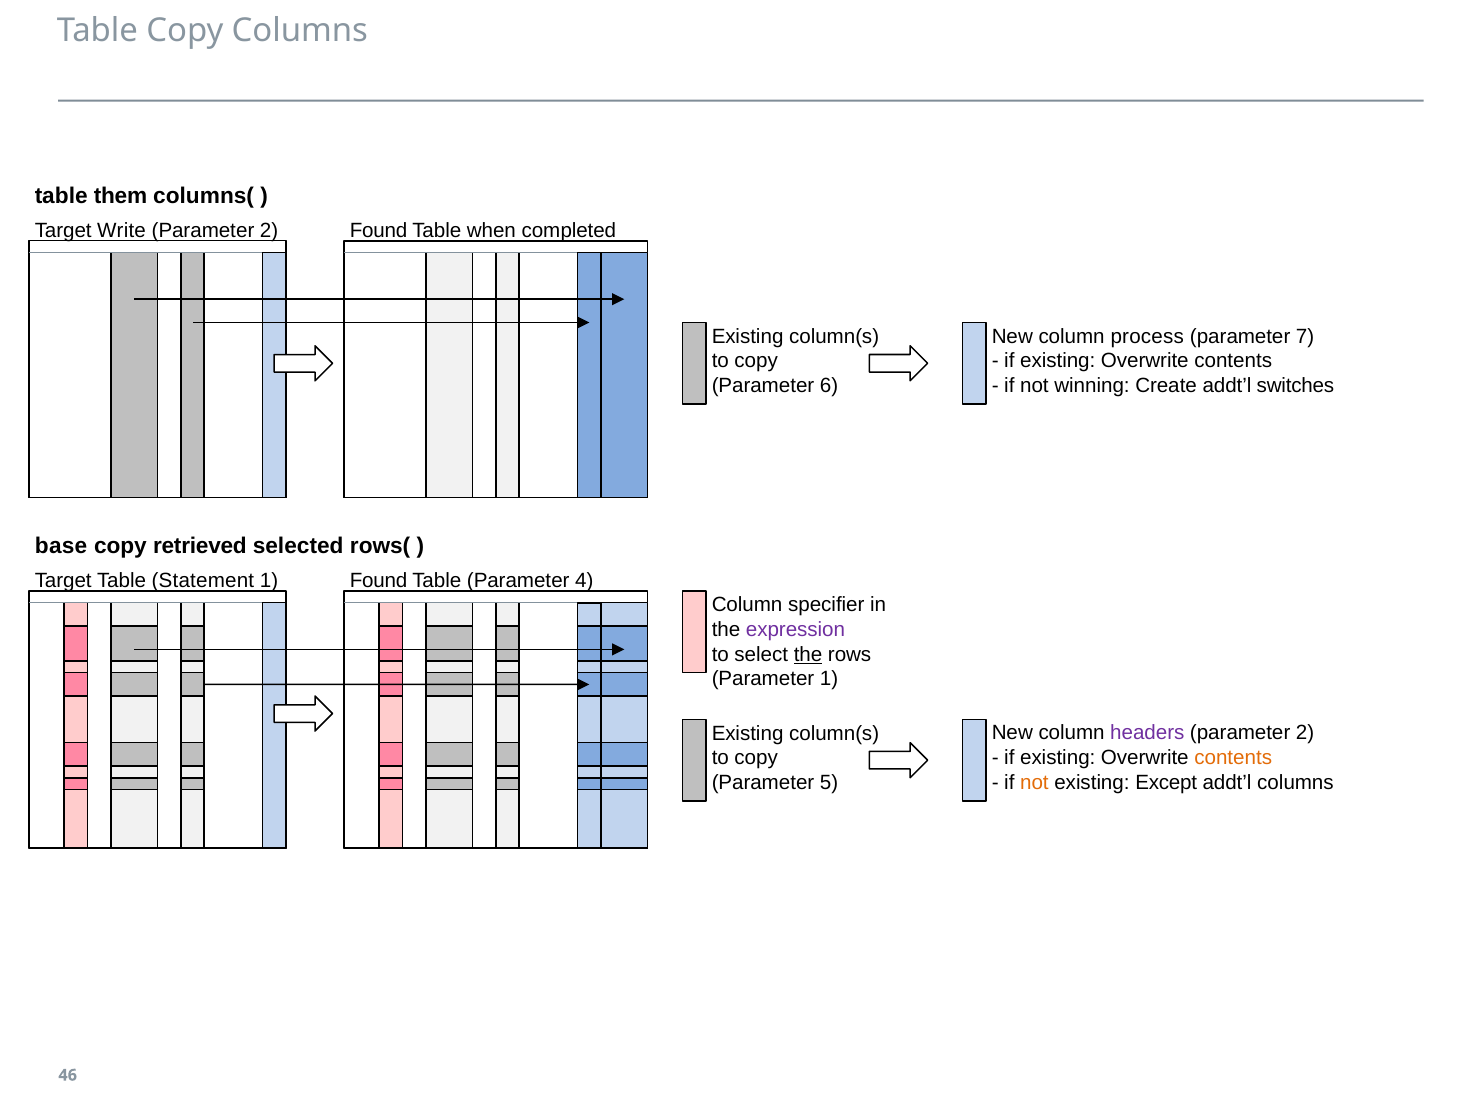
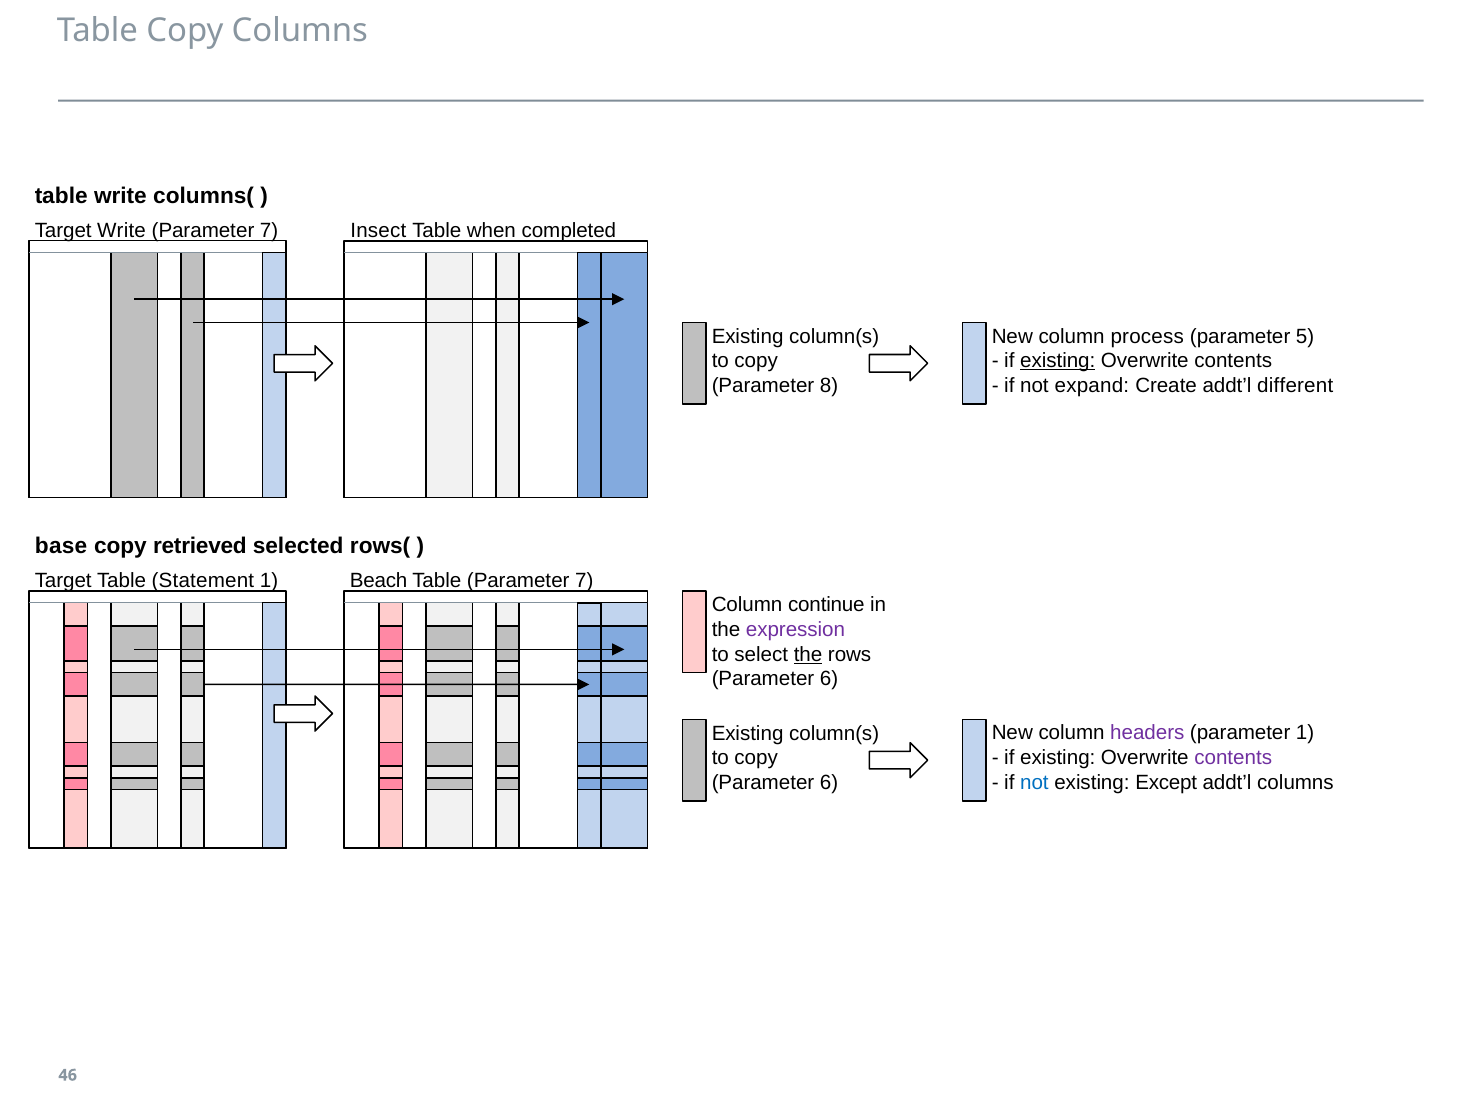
table them: them -> write
2 at (269, 230): 2 -> 7
Found at (379, 230): Found -> Insect
7: 7 -> 5
existing at (1058, 361) underline: none -> present
6: 6 -> 8
winning: winning -> expand
switches: switches -> different
Found at (379, 580): Found -> Beach
Table Parameter 4: 4 -> 7
specifier: specifier -> continue
1 at (829, 679): 1 -> 6
2 at (1305, 733): 2 -> 1
contents at (1233, 758) colour: orange -> purple
5 at (829, 782): 5 -> 6
not at (1034, 782) colour: orange -> blue
